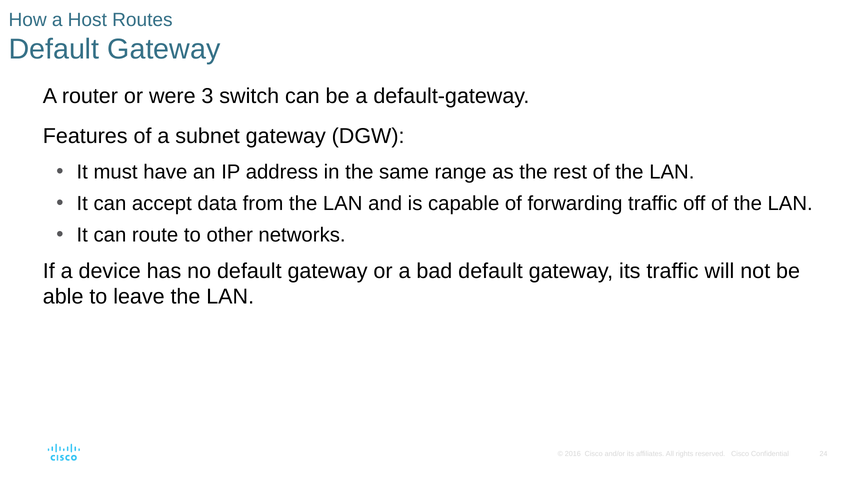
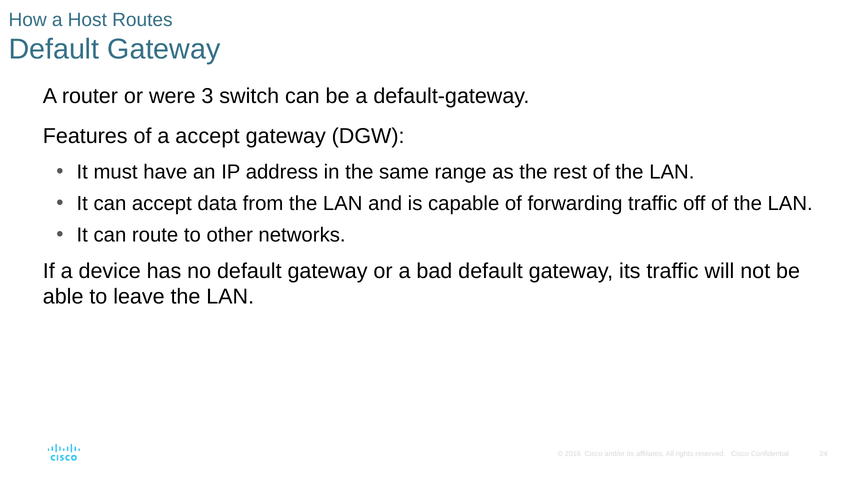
a subnet: subnet -> accept
